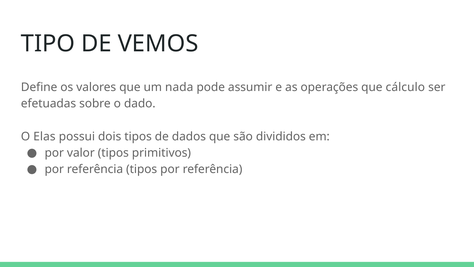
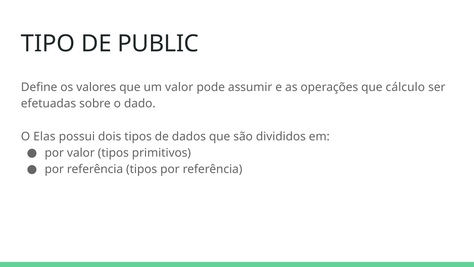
VEMOS: VEMOS -> PUBLIC
um nada: nada -> valor
